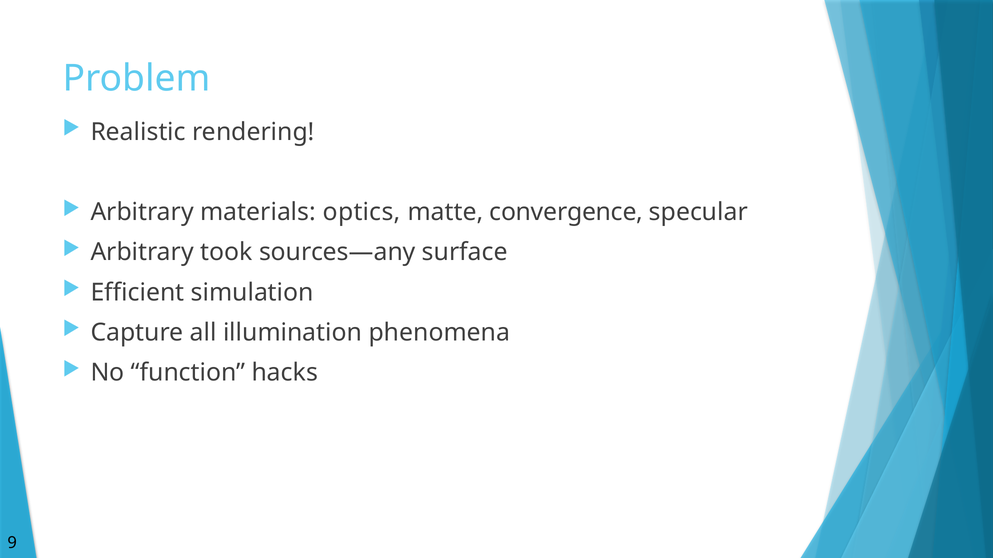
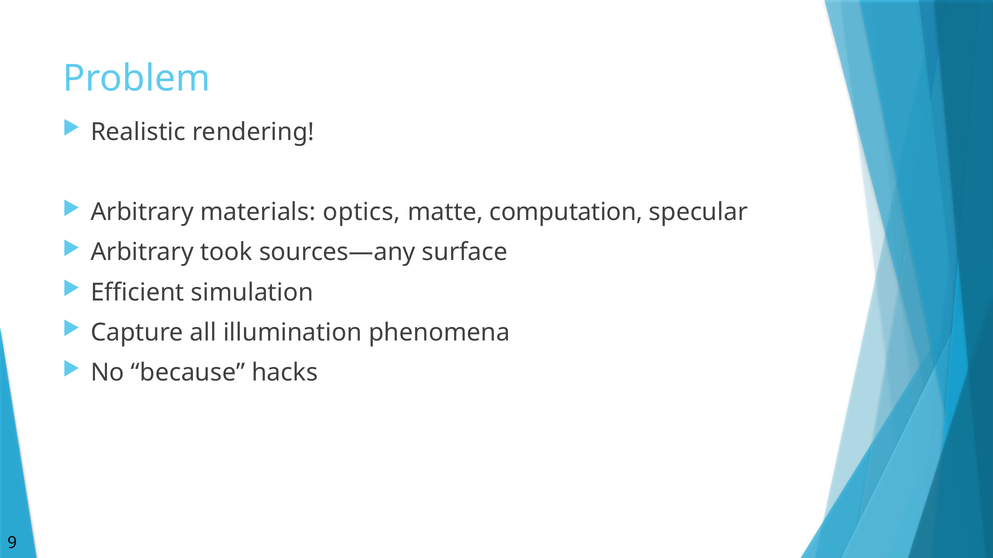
convergence: convergence -> computation
function: function -> because
